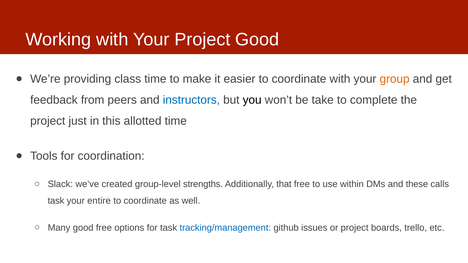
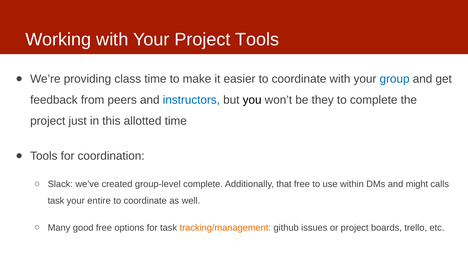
Project Good: Good -> Tools
group colour: orange -> blue
take: take -> they
group-level strengths: strengths -> complete
these: these -> might
tracking/management colour: blue -> orange
